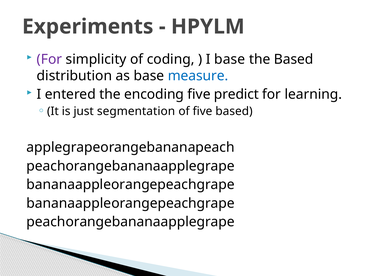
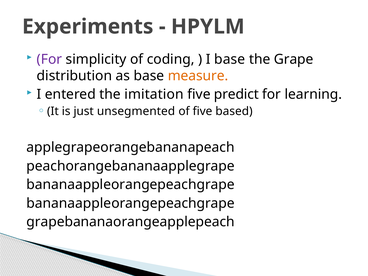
the Based: Based -> Grape
measure colour: blue -> orange
encoding: encoding -> imitation
segmentation: segmentation -> unsegmented
peachorangebananaapplegrape at (131, 222): peachorangebananaapplegrape -> grapebananaorangeapplepeach
